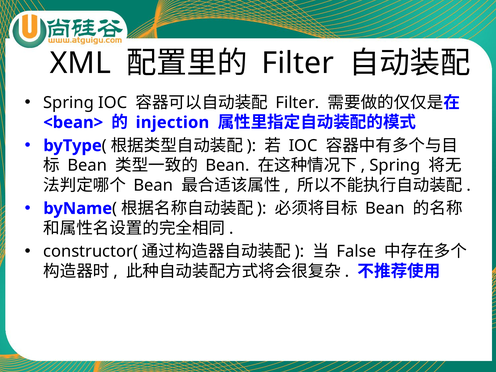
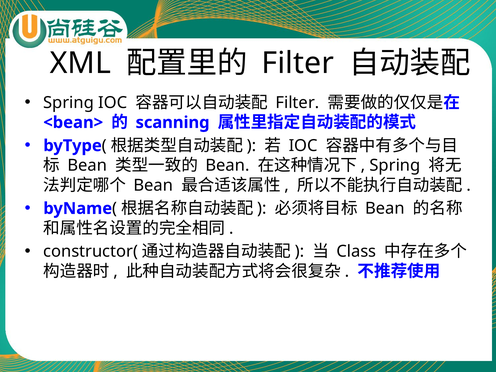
injection: injection -> scanning
False: False -> Class
